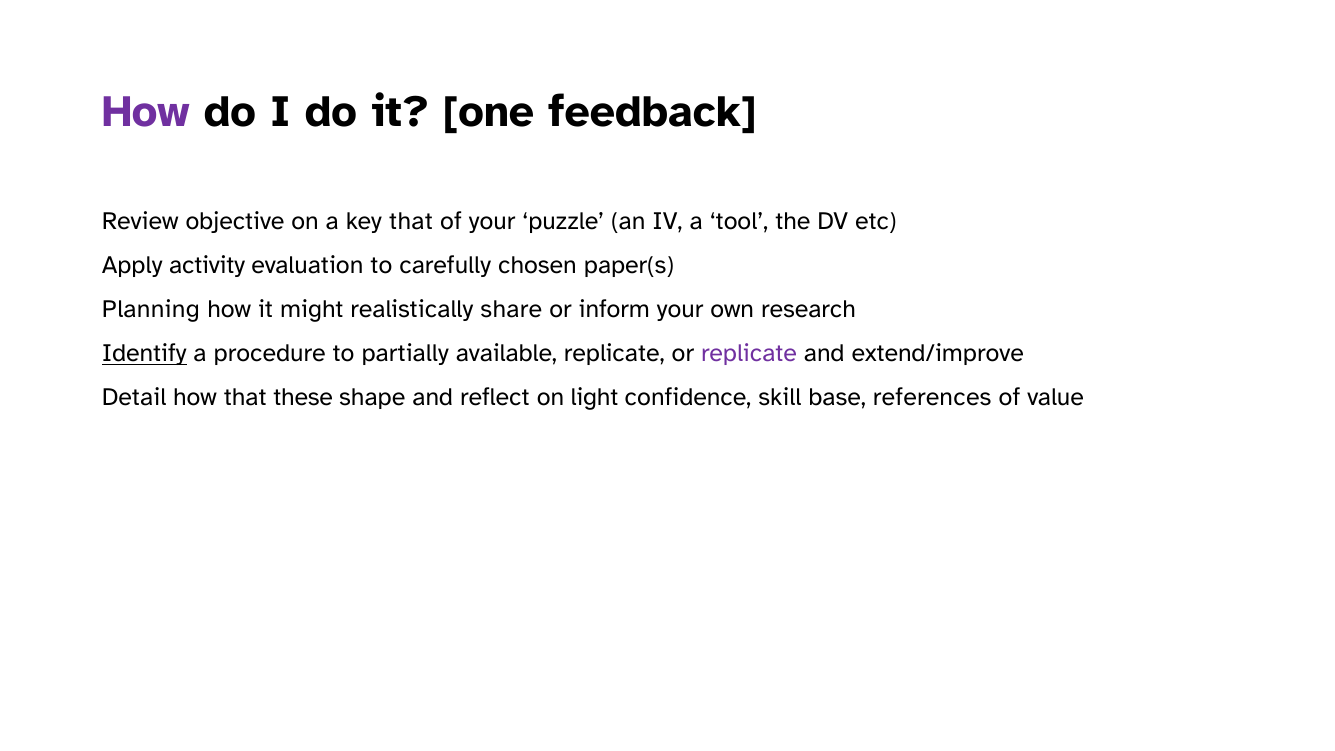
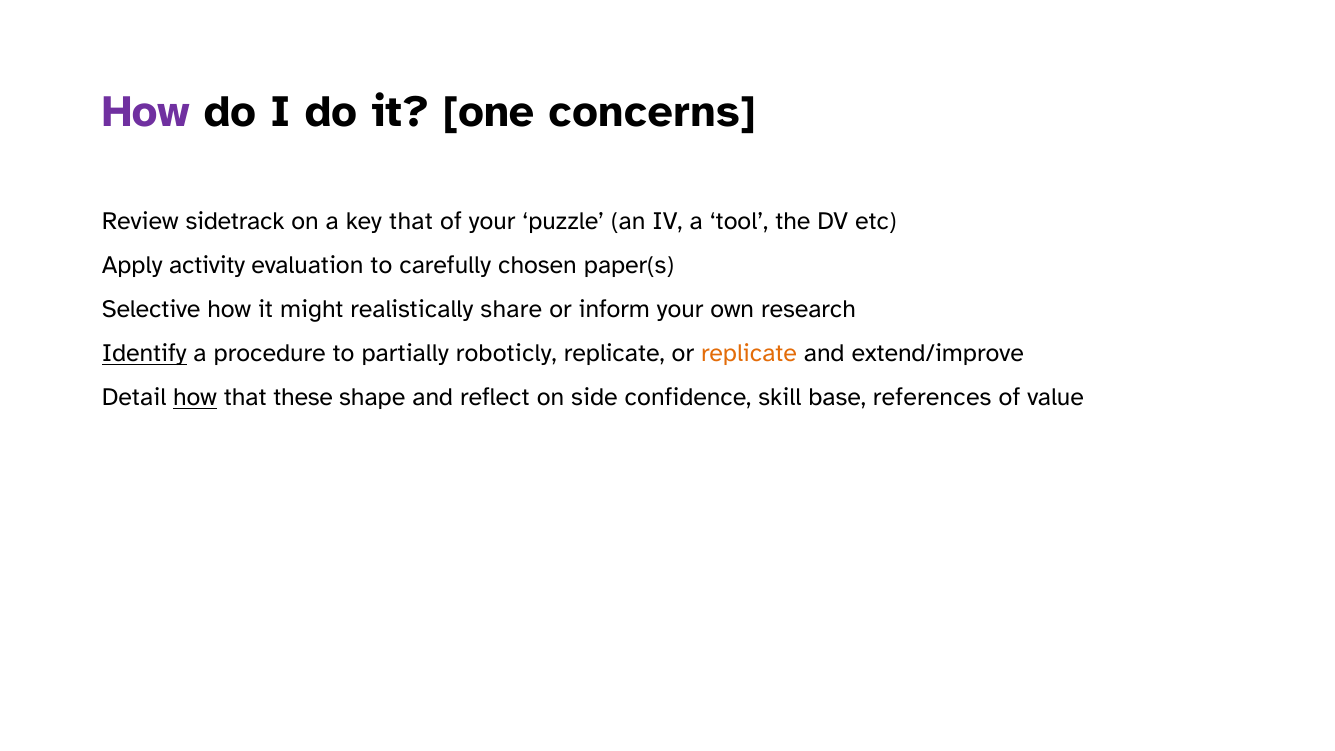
feedback: feedback -> concerns
objective: objective -> sidetrack
Planning: Planning -> Selective
available: available -> roboticly
replicate at (749, 354) colour: purple -> orange
how at (195, 397) underline: none -> present
light: light -> side
